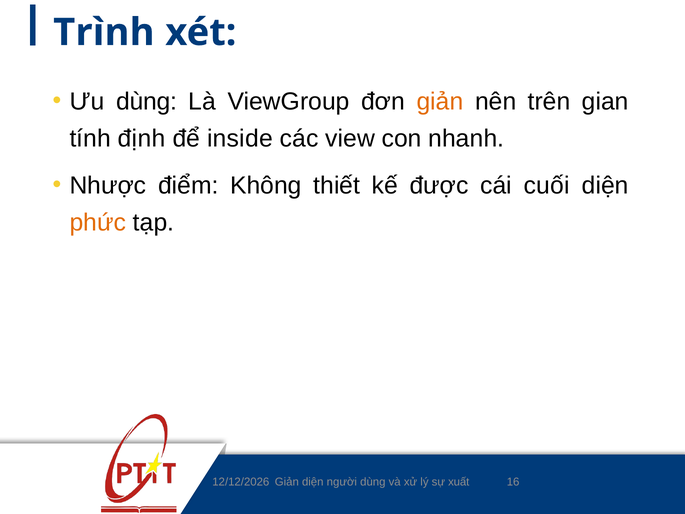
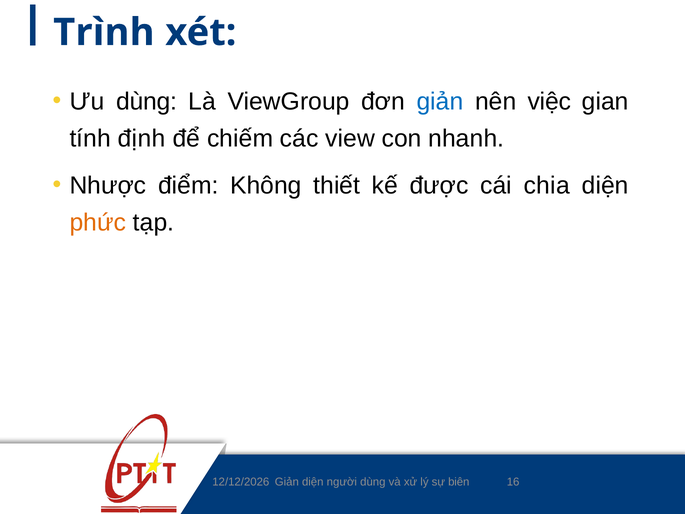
giản at (440, 102) colour: orange -> blue
trên: trên -> việc
inside: inside -> chiếm
cuối: cuối -> chia
xuất: xuất -> biên
